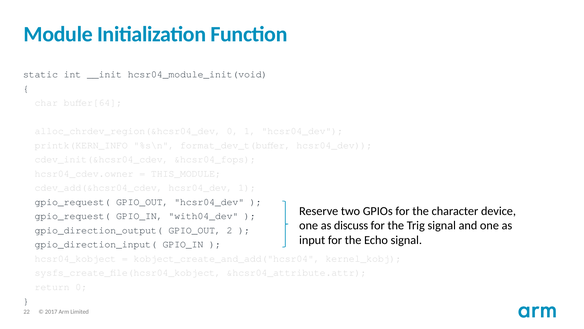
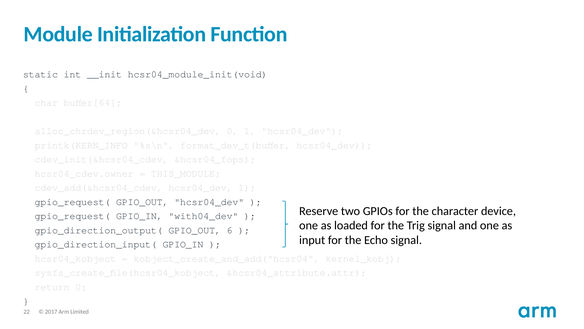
discuss: discuss -> loaded
2: 2 -> 6
